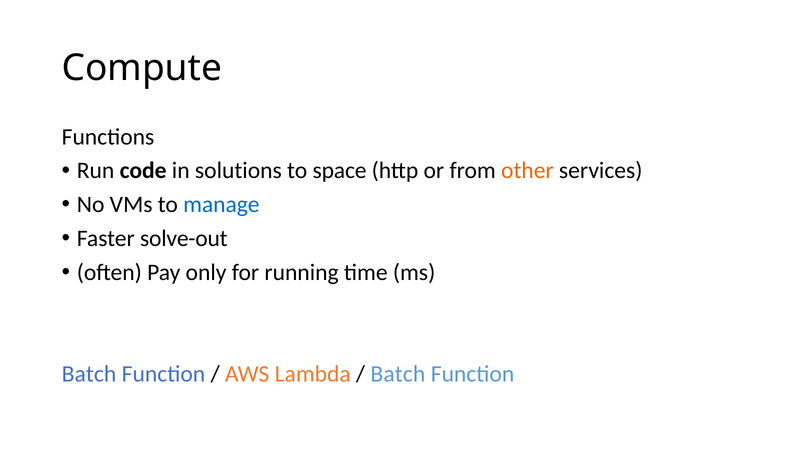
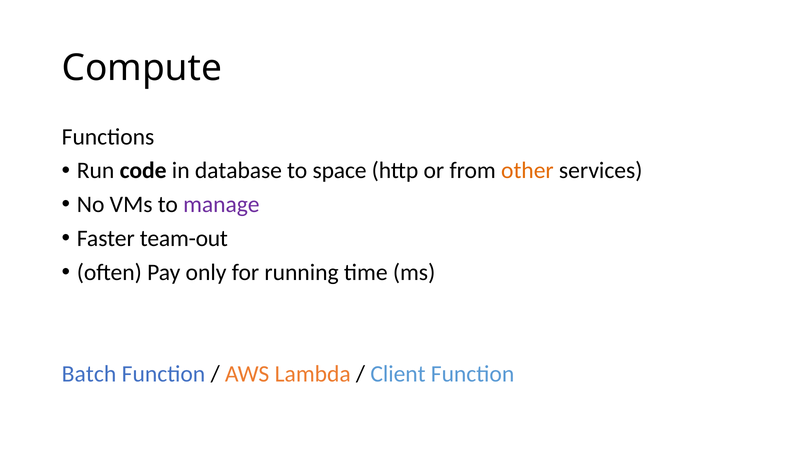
solutions: solutions -> database
manage colour: blue -> purple
solve-out: solve-out -> team-out
Batch at (398, 374): Batch -> Client
